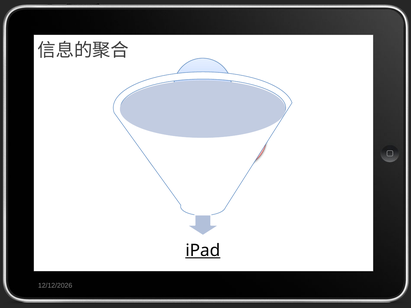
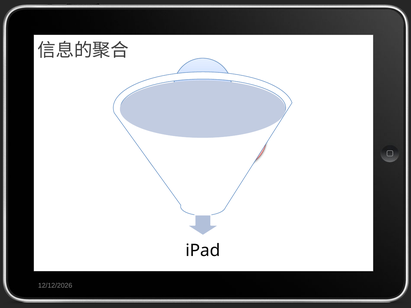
iPad underline: present -> none
